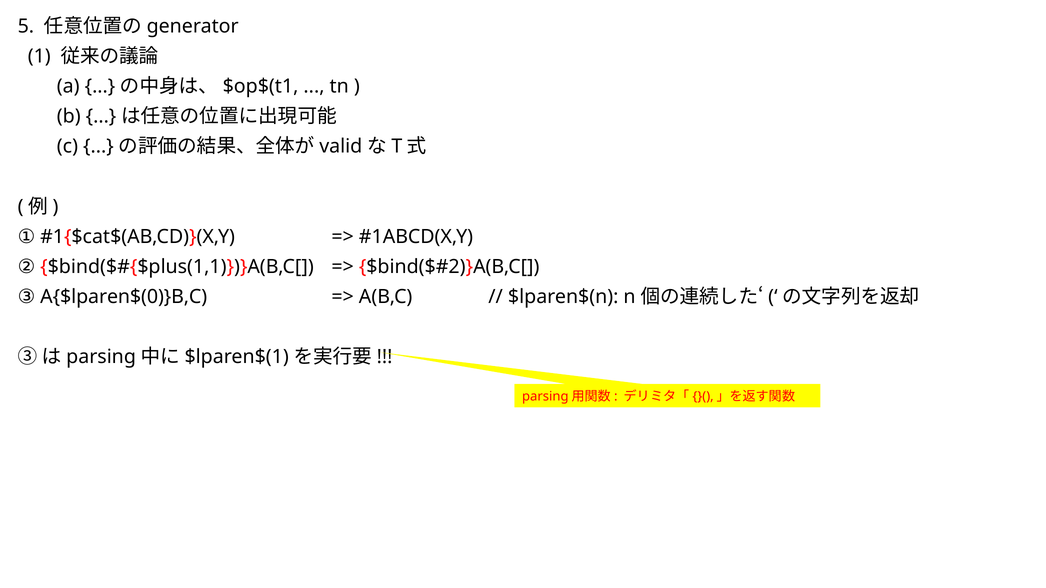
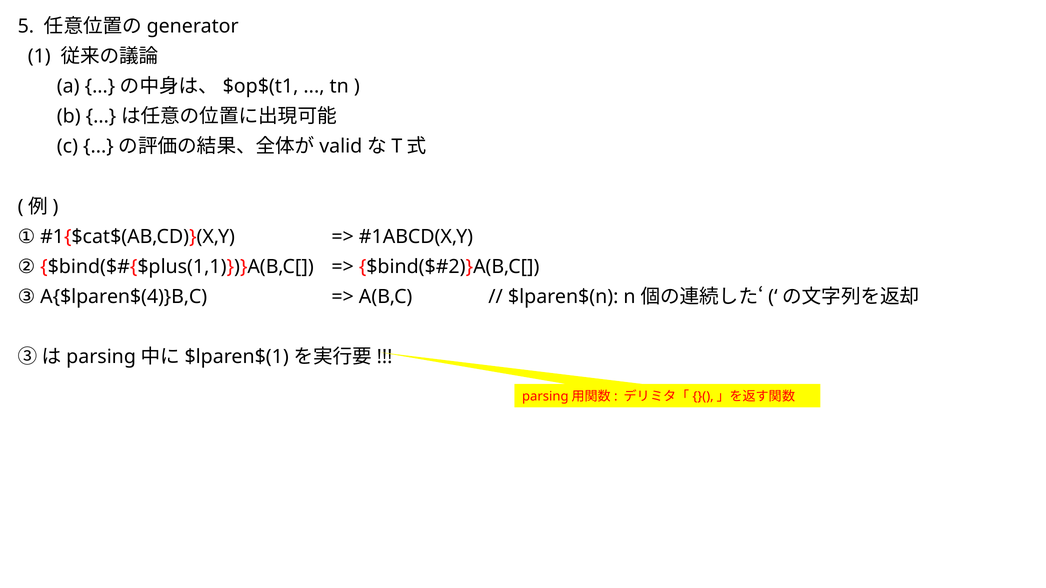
A{$lparen$(0)}B,C: A{$lparen$(0)}B,C -> A{$lparen$(4)}B,C
